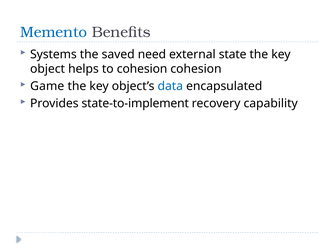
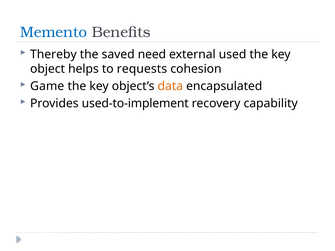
Systems: Systems -> Thereby
state: state -> used
to cohesion: cohesion -> requests
data colour: blue -> orange
state-to-implement: state-to-implement -> used-to-implement
